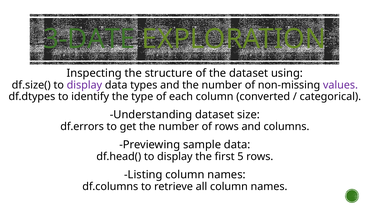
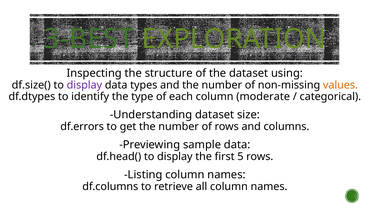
3-DATE: 3-DATE -> 3-BEST
values colour: purple -> orange
converted: converted -> moderate
